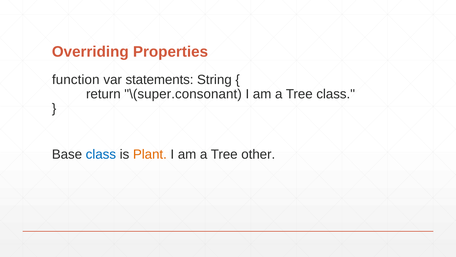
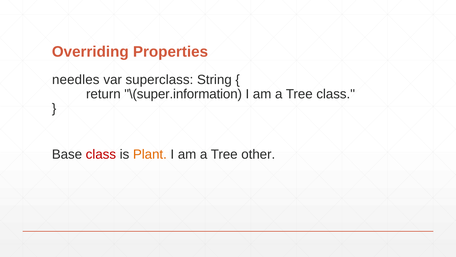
function: function -> needles
statements: statements -> superclass
\(super.consonant: \(super.consonant -> \(super.information
class at (101, 154) colour: blue -> red
